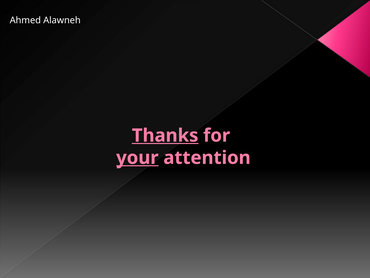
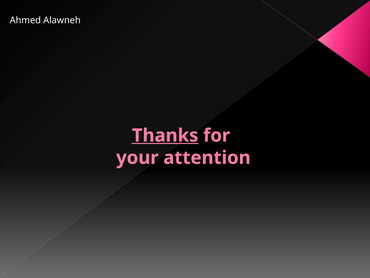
your underline: present -> none
